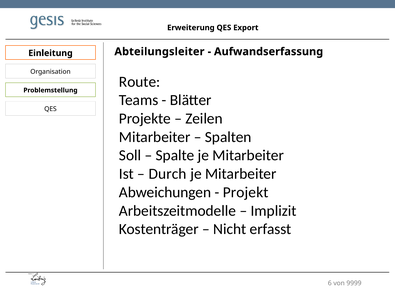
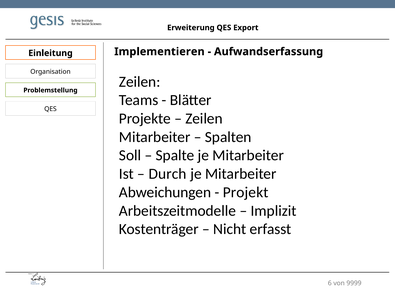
Abteilungsleiter: Abteilungsleiter -> Implementieren
Route at (140, 82): Route -> Zeilen
